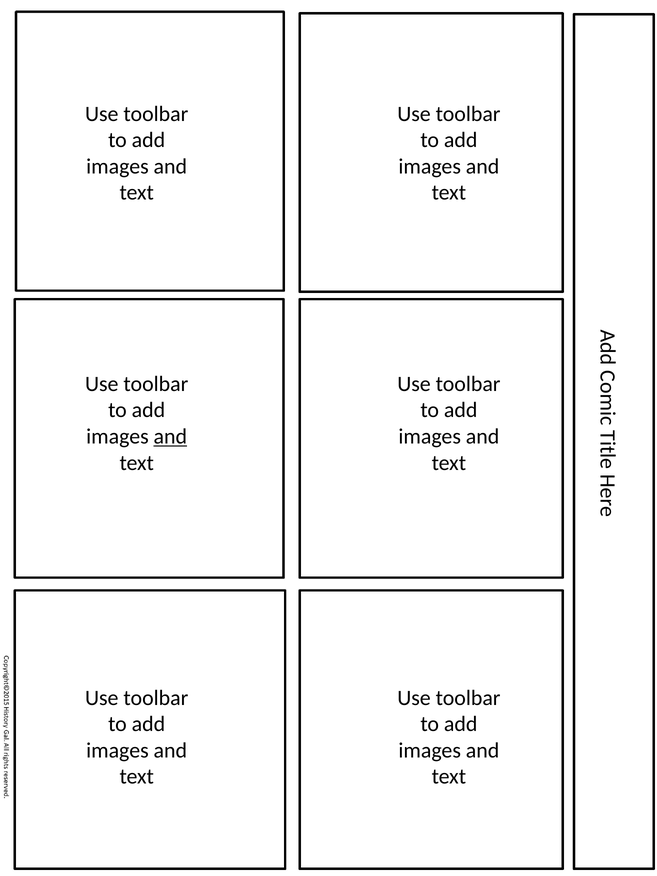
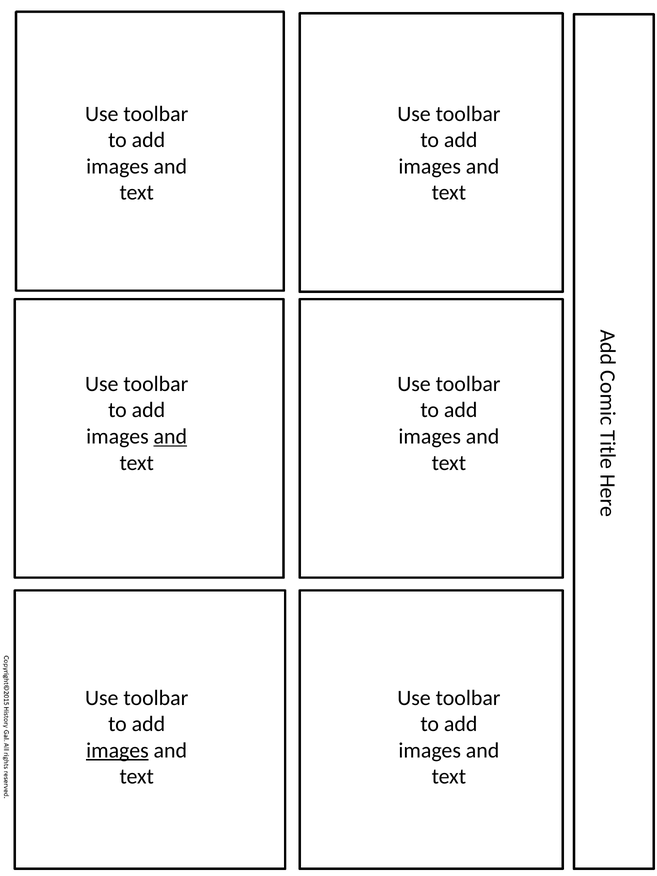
images at (117, 750) underline: none -> present
